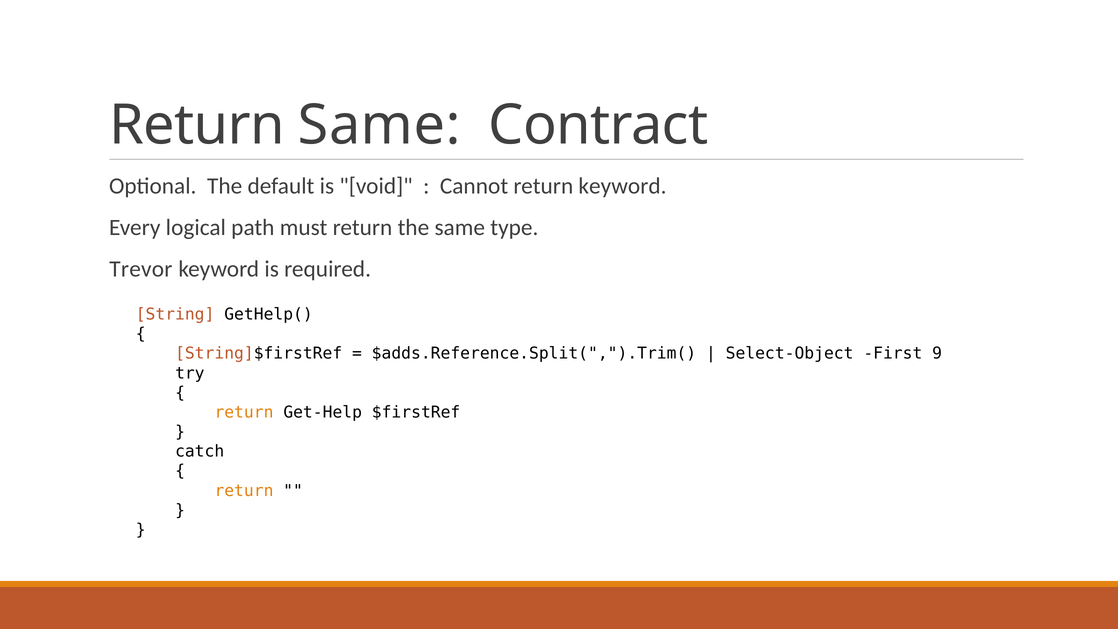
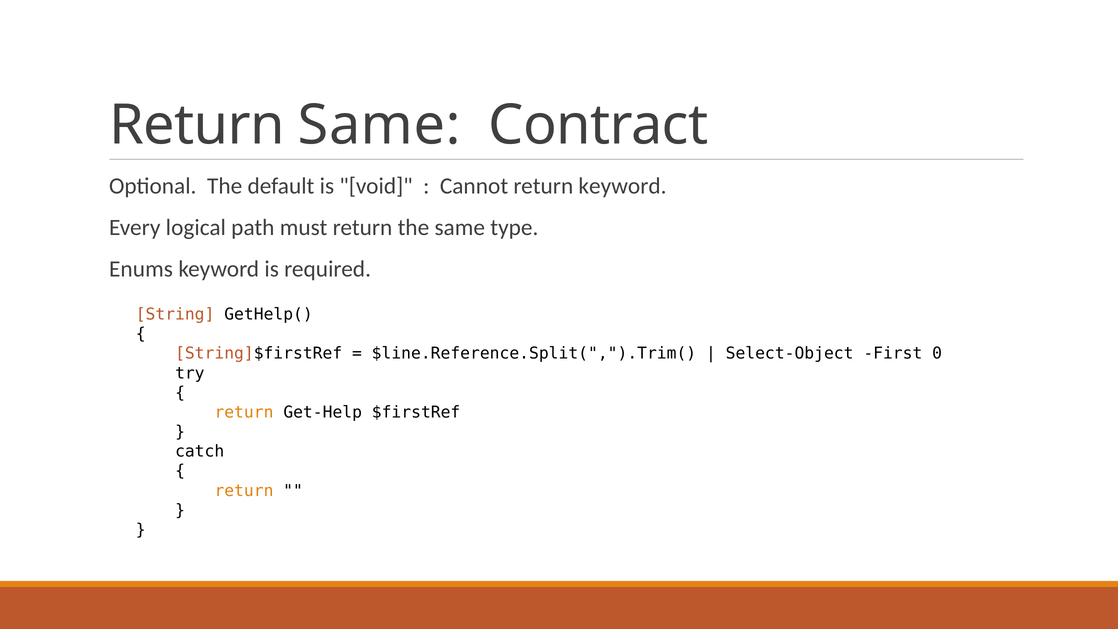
Trevor: Trevor -> Enums
$adds.Reference.Split(",").Trim(: $adds.Reference.Split(",").Trim( -> $line.Reference.Split(",").Trim(
9: 9 -> 0
